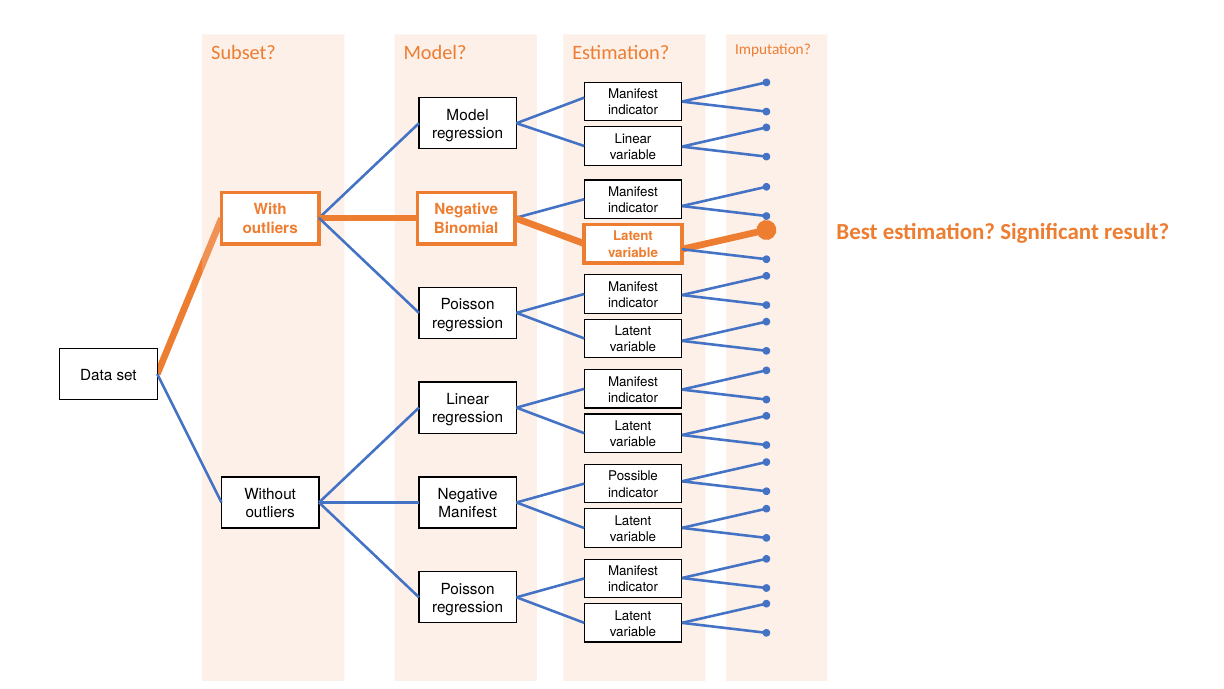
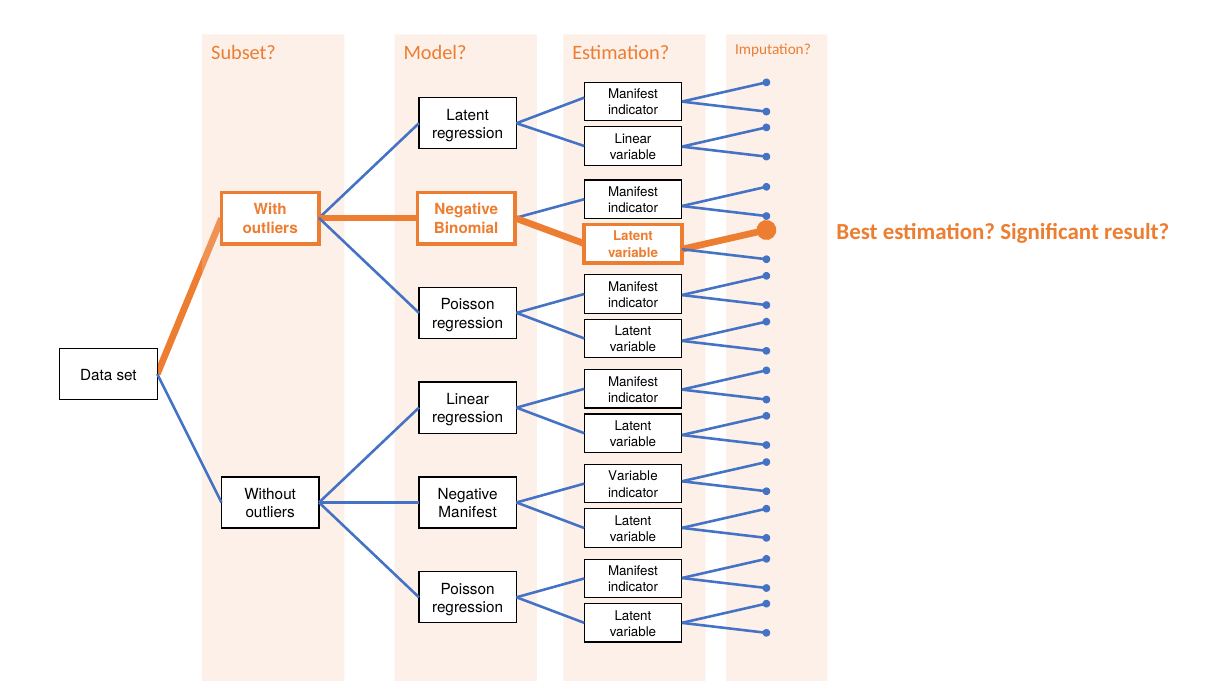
Model at (468, 115): Model -> Latent
Possible at (633, 476): Possible -> Variable
